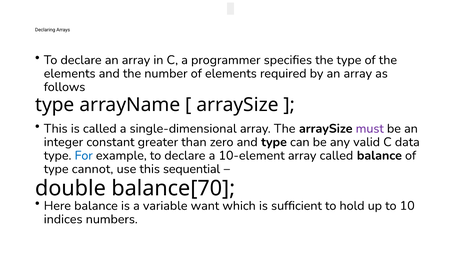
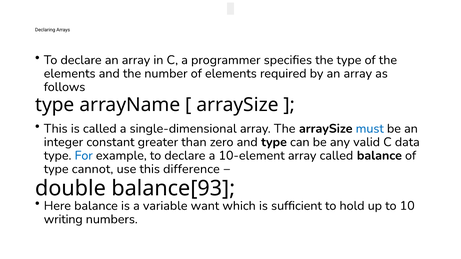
must colour: purple -> blue
sequential: sequential -> difference
balance[70: balance[70 -> balance[93
indices: indices -> writing
